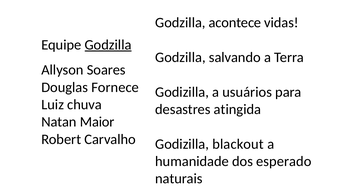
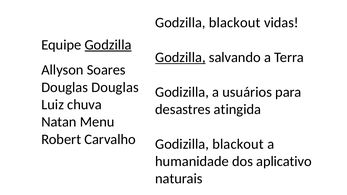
Godzilla acontece: acontece -> blackout
Godzilla at (180, 57) underline: none -> present
Douglas Fornece: Fornece -> Douglas
Maior: Maior -> Menu
esperado: esperado -> aplicativo
